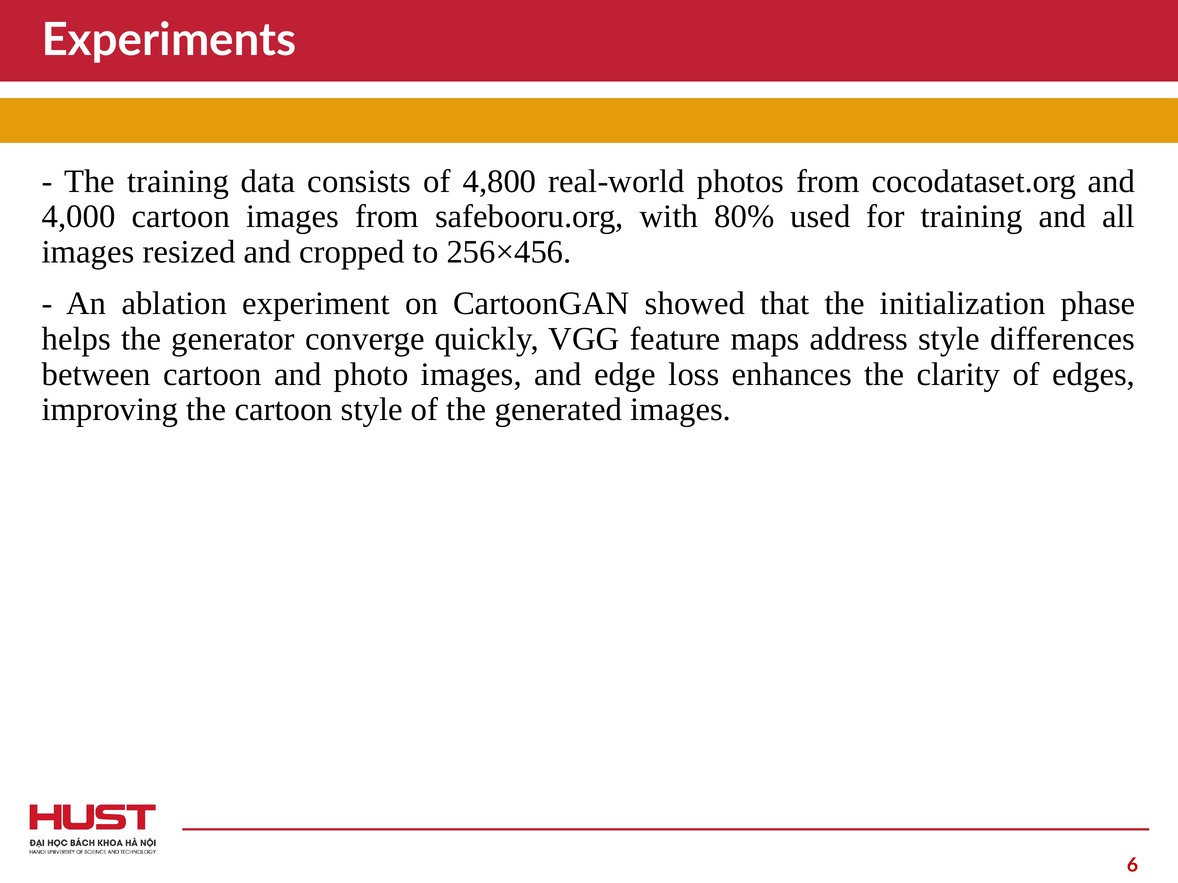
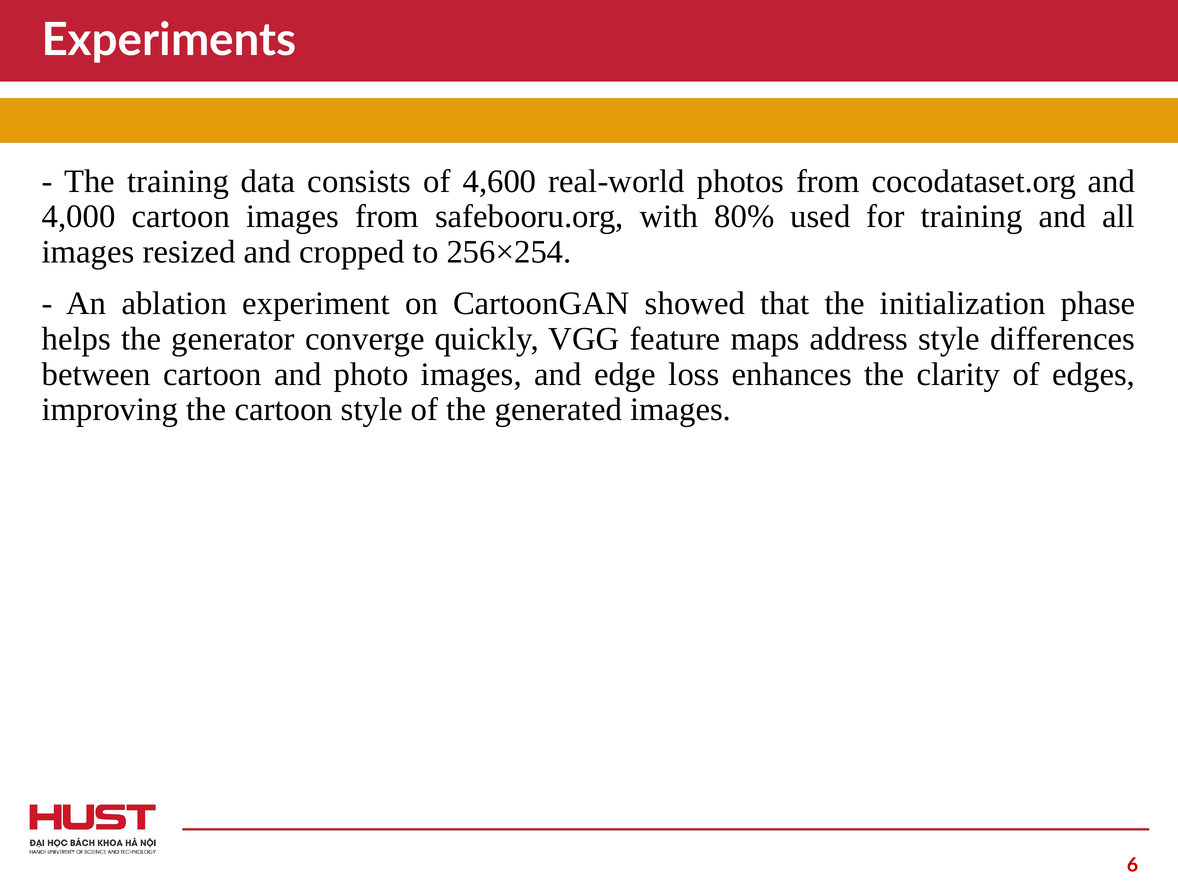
4,800: 4,800 -> 4,600
256×456: 256×456 -> 256×254
